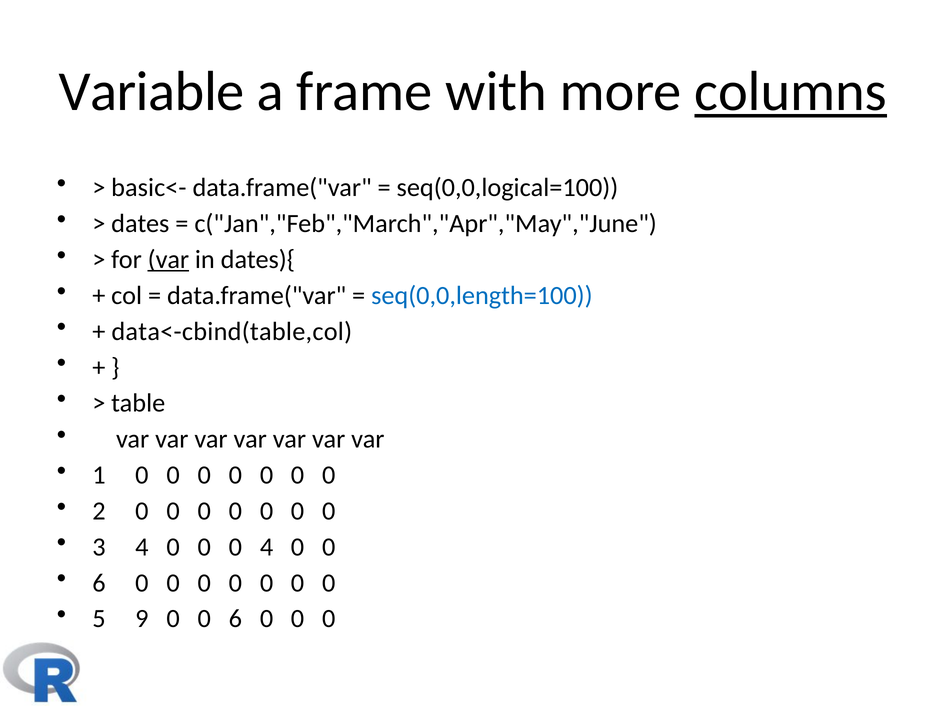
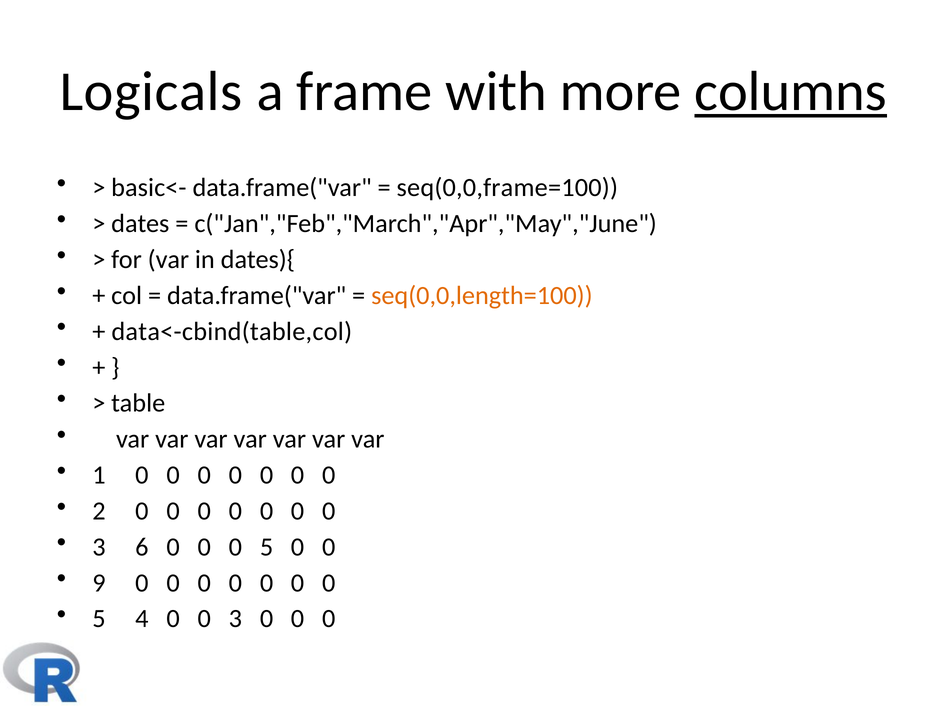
Variable: Variable -> Logicals
seq(0,0,logical=100: seq(0,0,logical=100 -> seq(0,0,frame=100
var at (168, 260) underline: present -> none
seq(0,0,length=100 colour: blue -> orange
3 4: 4 -> 6
0 4: 4 -> 5
6 at (99, 583): 6 -> 9
9: 9 -> 4
0 6: 6 -> 3
